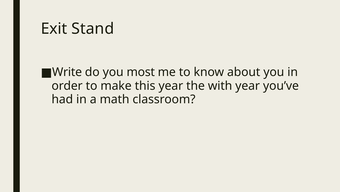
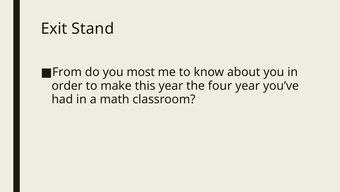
Write: Write -> From
with: with -> four
